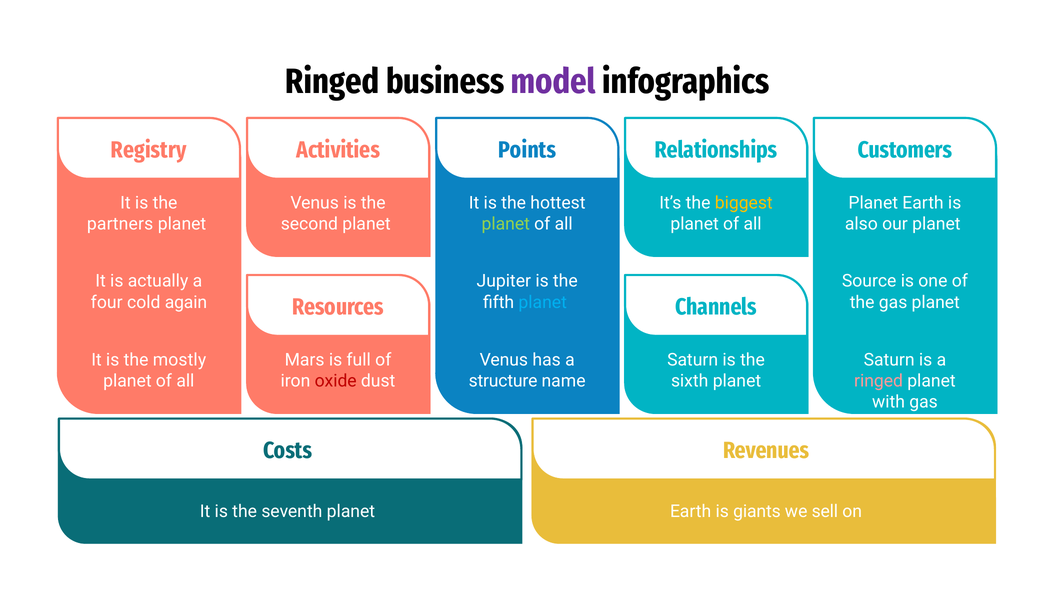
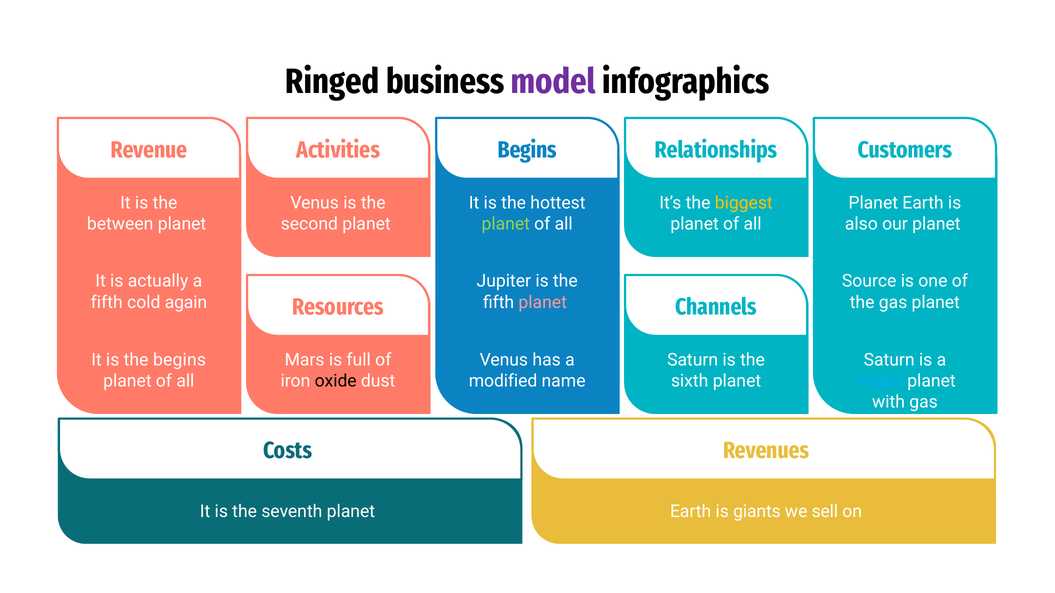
Registry: Registry -> Revenue
Points at (527, 150): Points -> Begins
partners: partners -> between
four at (107, 303): four -> fifth
planet at (543, 303) colour: light blue -> pink
the mostly: mostly -> begins
oxide colour: red -> black
structure: structure -> modified
ringed at (879, 381) colour: pink -> light blue
